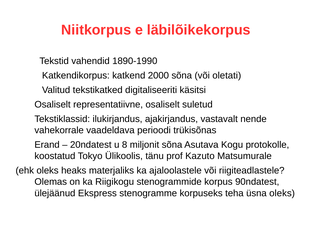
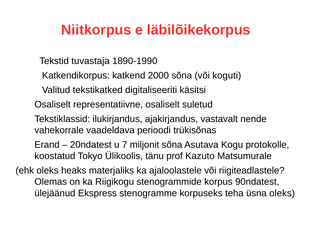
vahendid: vahendid -> tuvastaja
oletati: oletati -> koguti
8: 8 -> 7
